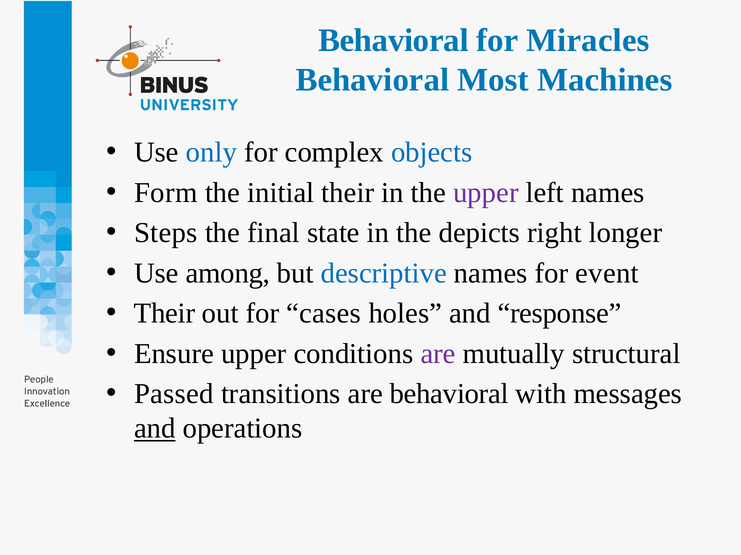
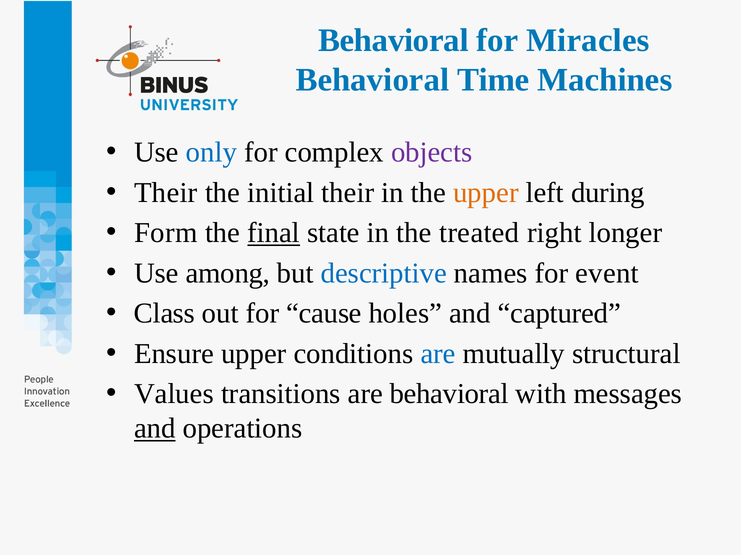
Most: Most -> Time
objects colour: blue -> purple
Form at (166, 193): Form -> Their
upper at (486, 193) colour: purple -> orange
left names: names -> during
Steps: Steps -> Form
final underline: none -> present
depicts: depicts -> treated
Their at (165, 314): Their -> Class
cases: cases -> cause
response: response -> captured
are at (438, 354) colour: purple -> blue
Passed: Passed -> Values
